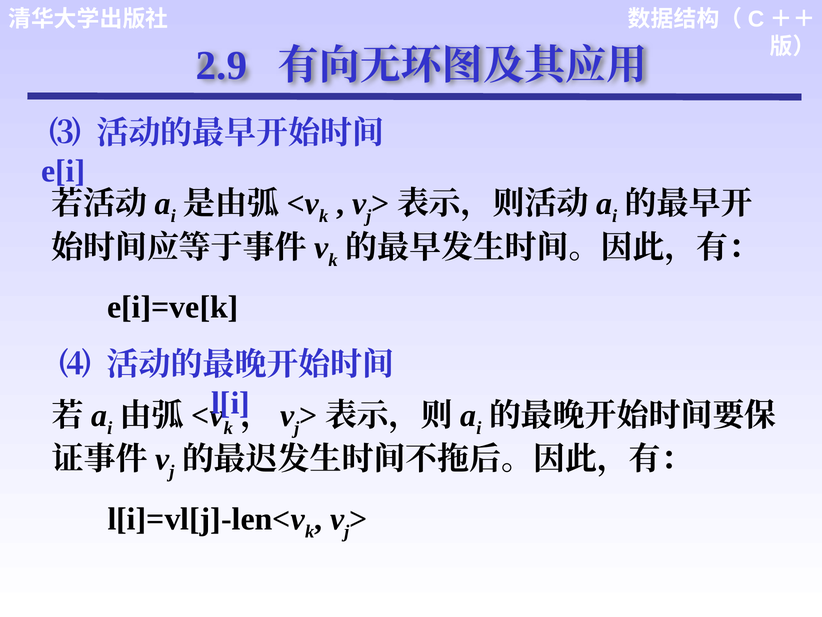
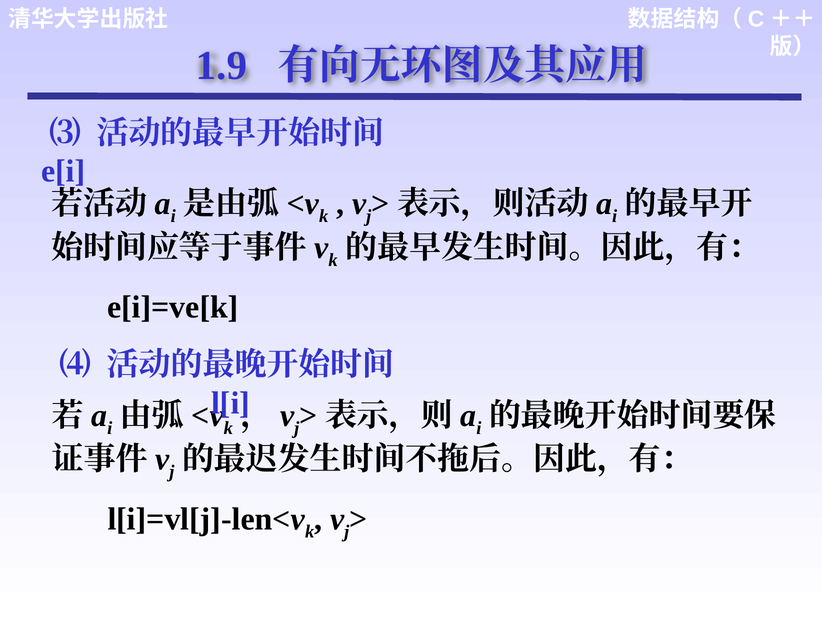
2.9: 2.9 -> 1.9
